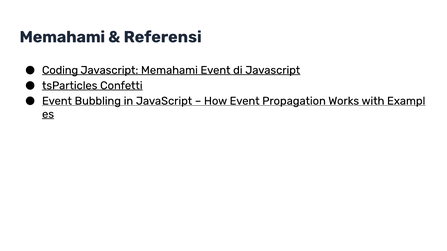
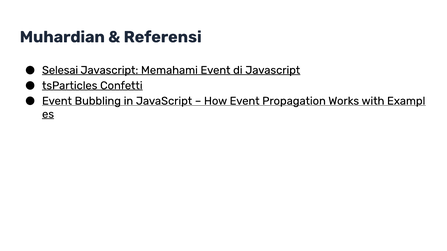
Memahami at (62, 37): Memahami -> Muhardian
Coding: Coding -> Selesai
